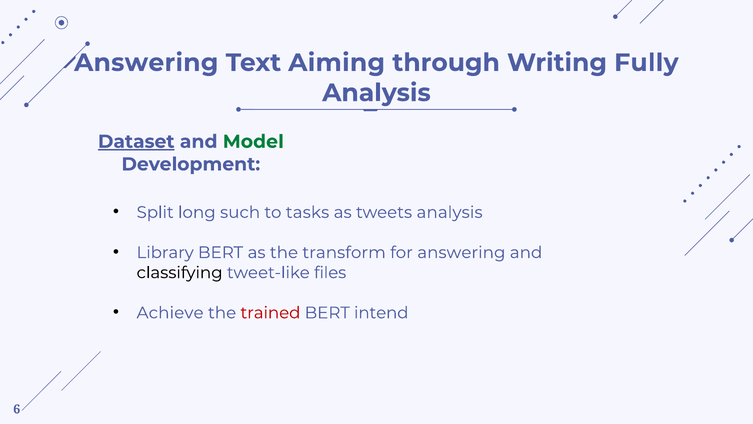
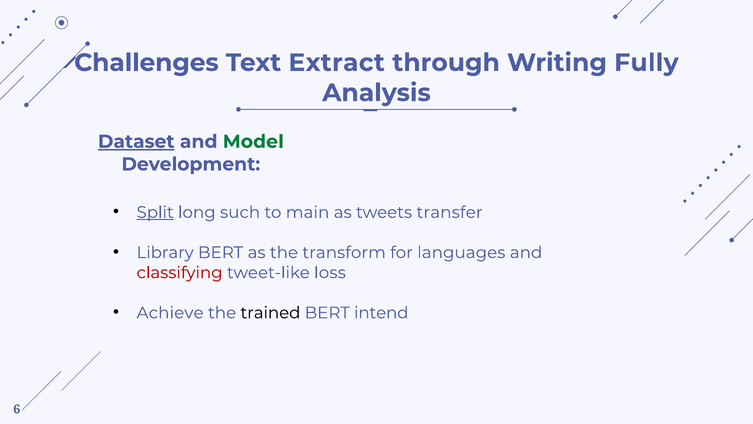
Answering at (146, 63): Answering -> Challenges
Aiming: Aiming -> Extract
Split underline: none -> present
tasks: tasks -> main
tweets analysis: analysis -> transfer
for answering: answering -> languages
classifying colour: black -> red
files: files -> loss
trained colour: red -> black
